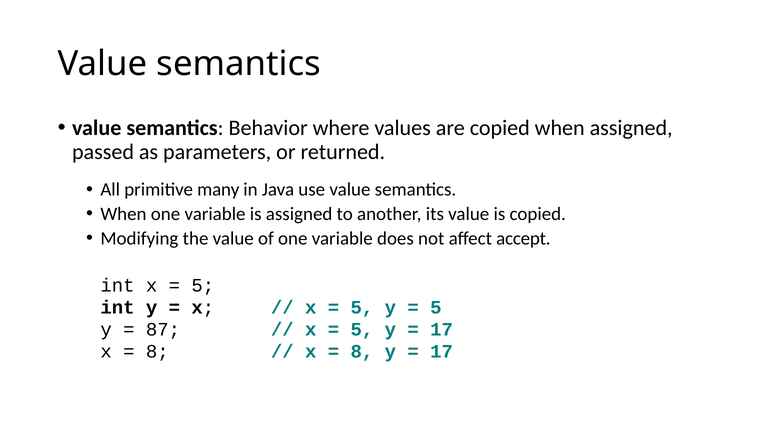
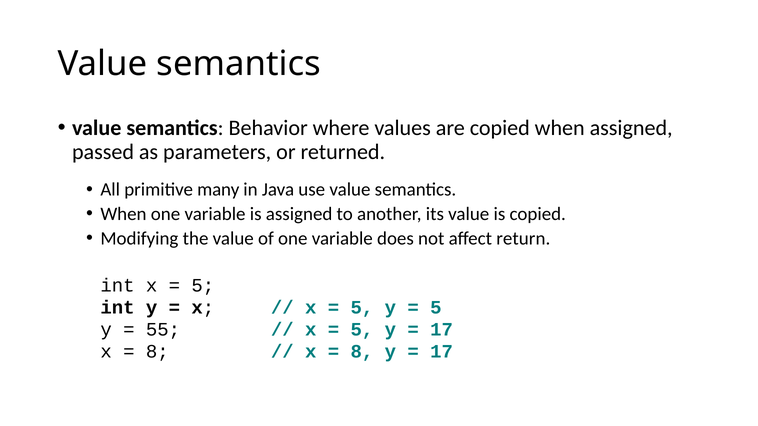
accept: accept -> return
87: 87 -> 55
